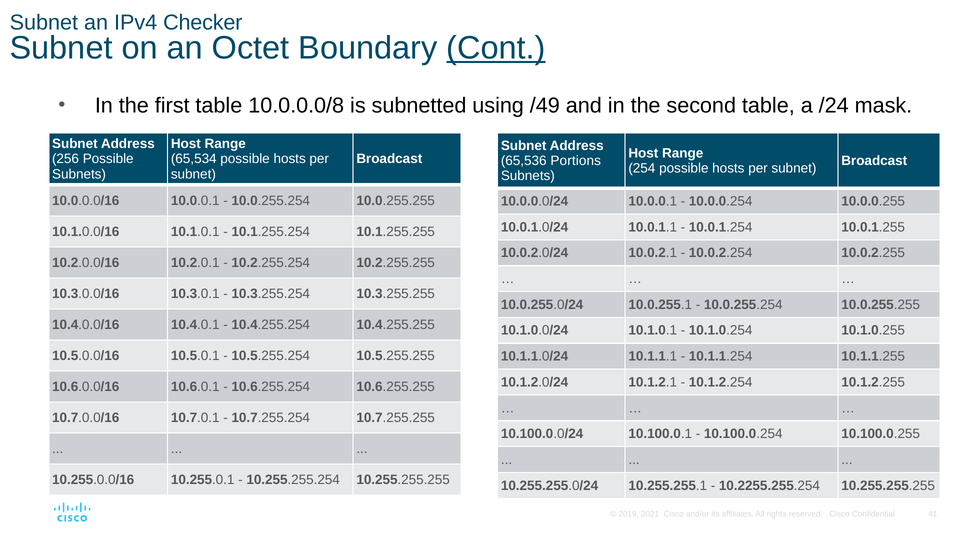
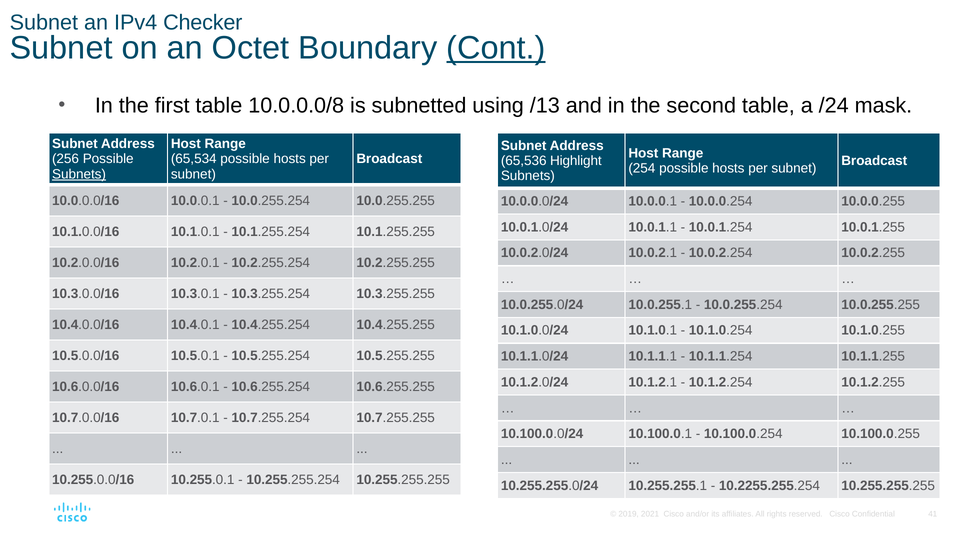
/49: /49 -> /13
Portions: Portions -> Highlight
Subnets at (79, 174) underline: none -> present
